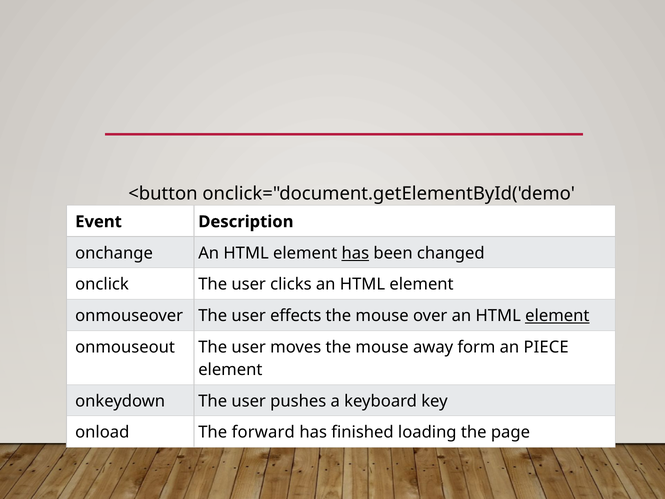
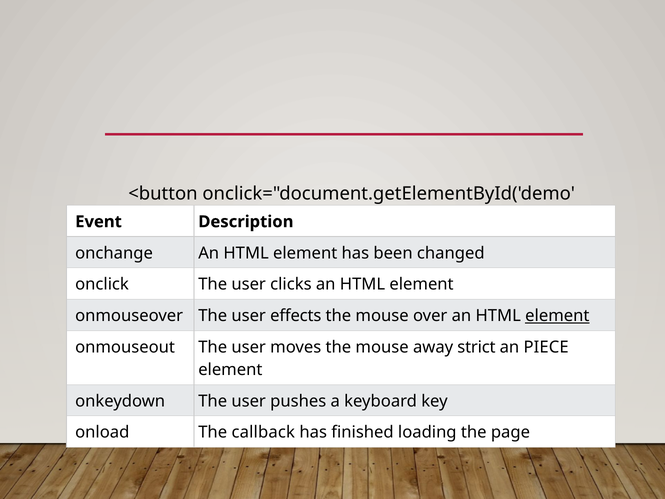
has at (355, 253) underline: present -> none
form: form -> strict
forward: forward -> callback
